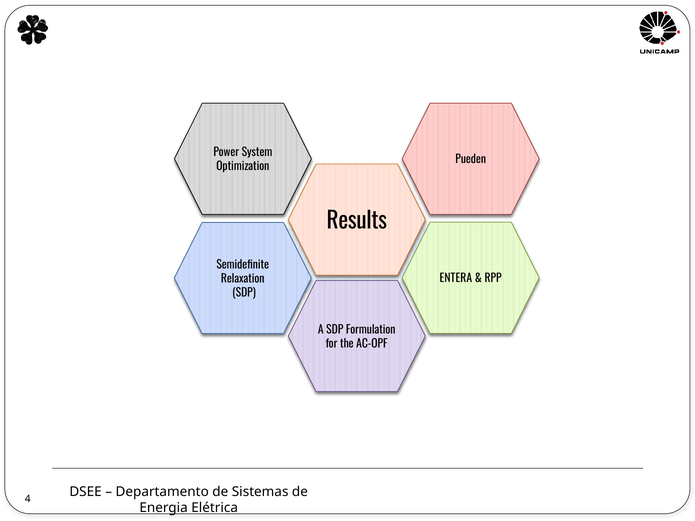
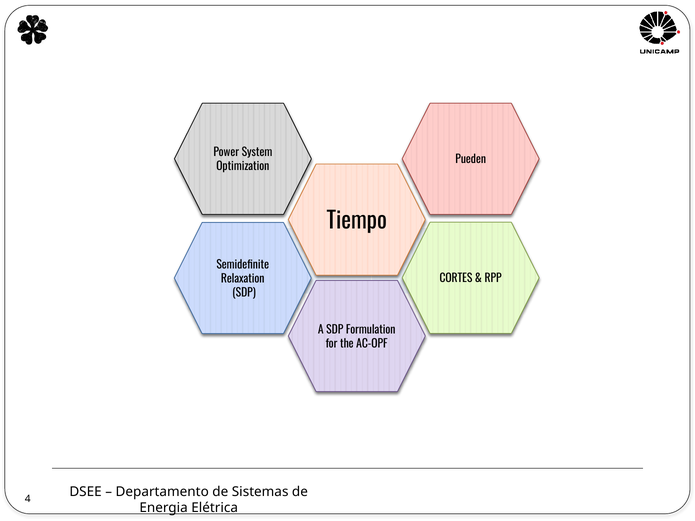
Results: Results -> Tiempo
ENTERA: ENTERA -> CORTES
